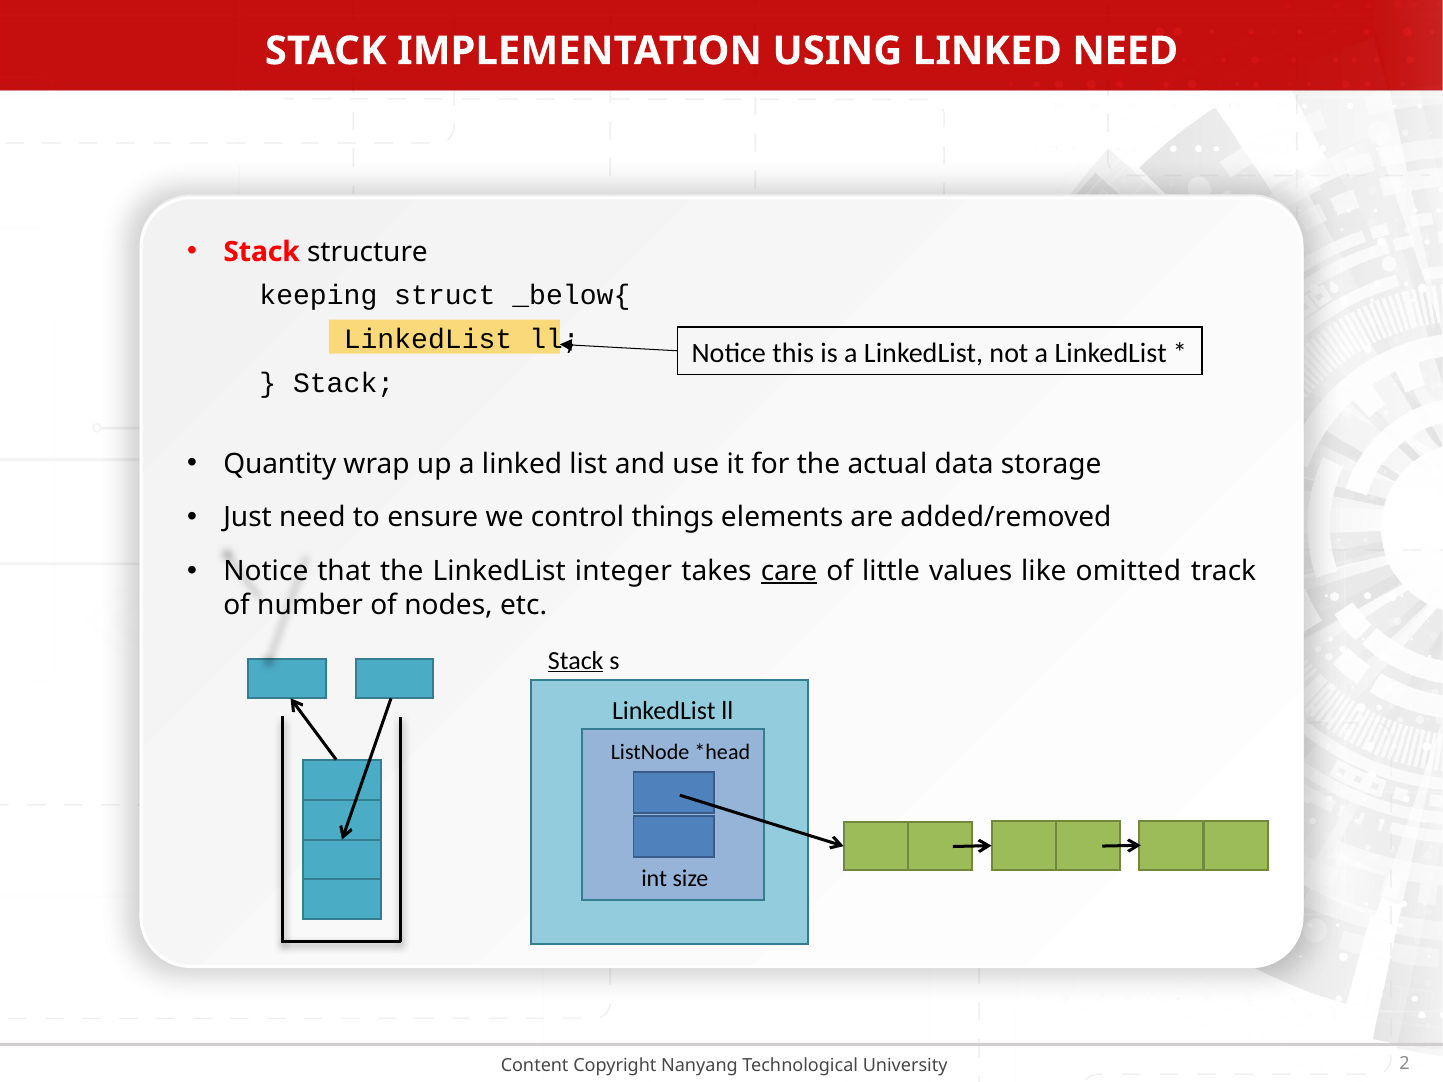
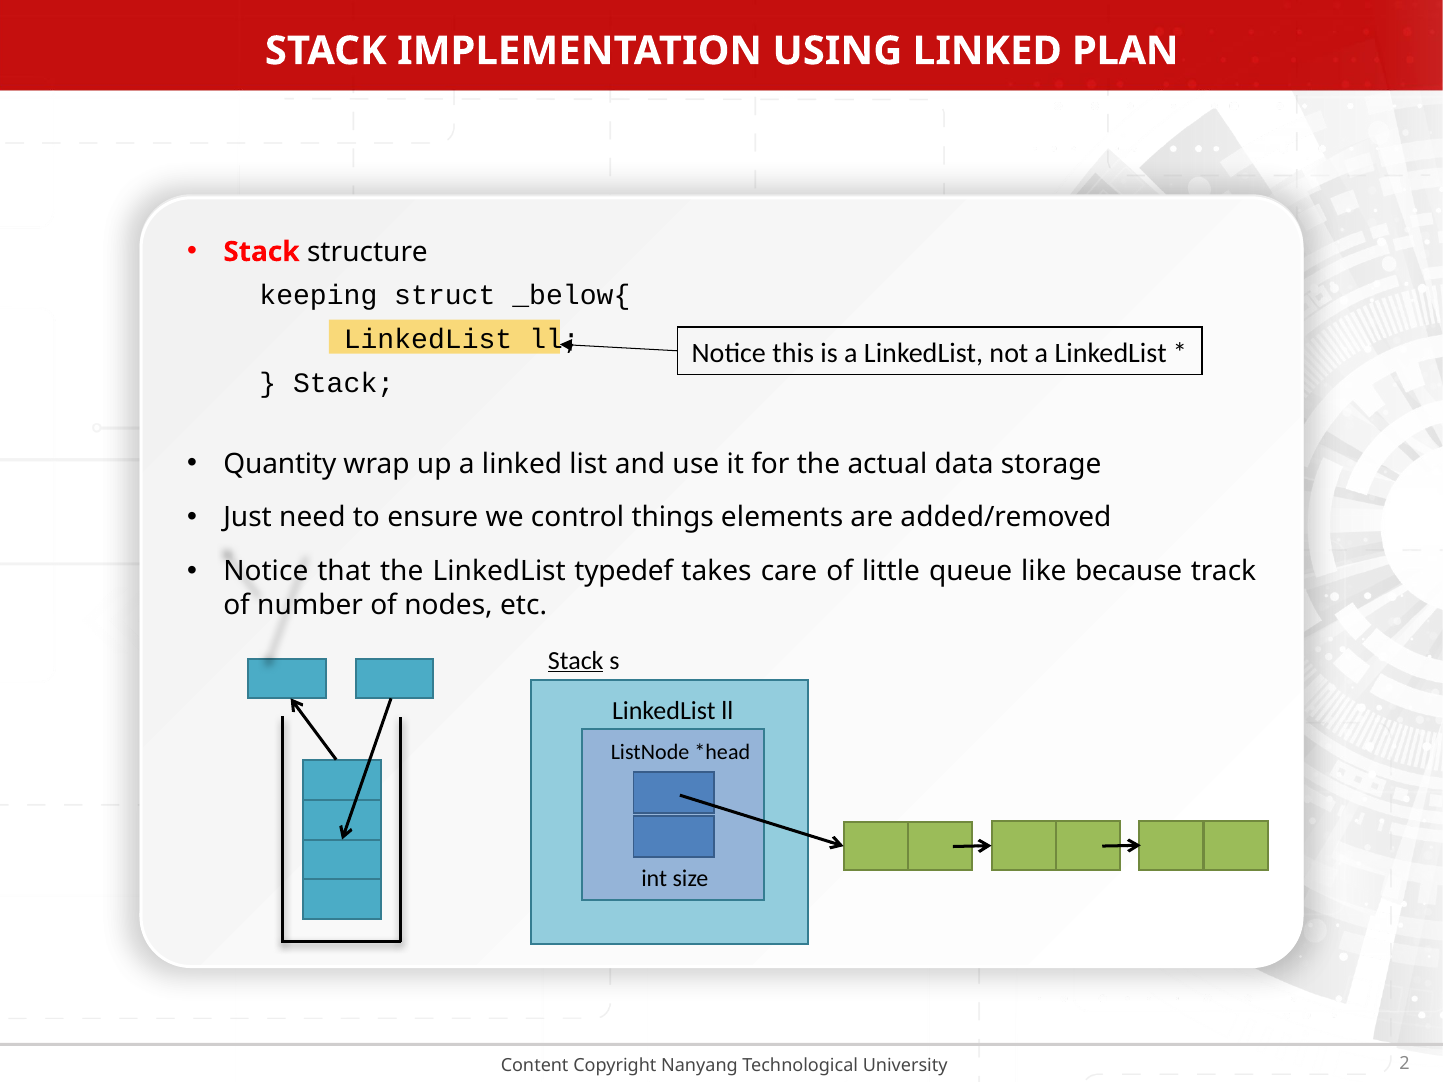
LINKED NEED: NEED -> PLAN
integer: integer -> typedef
care underline: present -> none
values: values -> queue
omitted: omitted -> because
